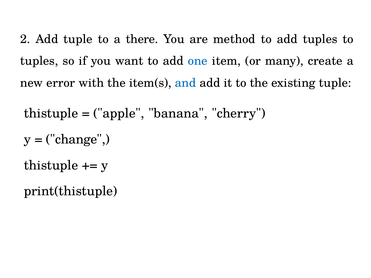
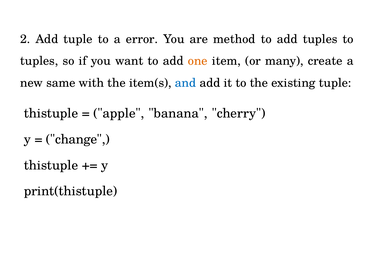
there: there -> error
one colour: blue -> orange
error: error -> same
